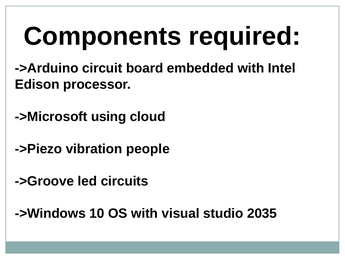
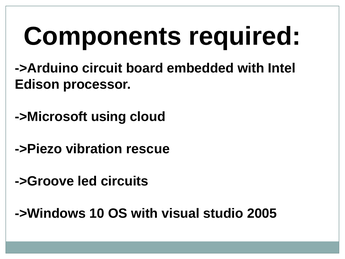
people: people -> rescue
2035: 2035 -> 2005
